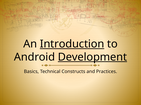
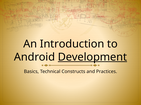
Introduction underline: present -> none
